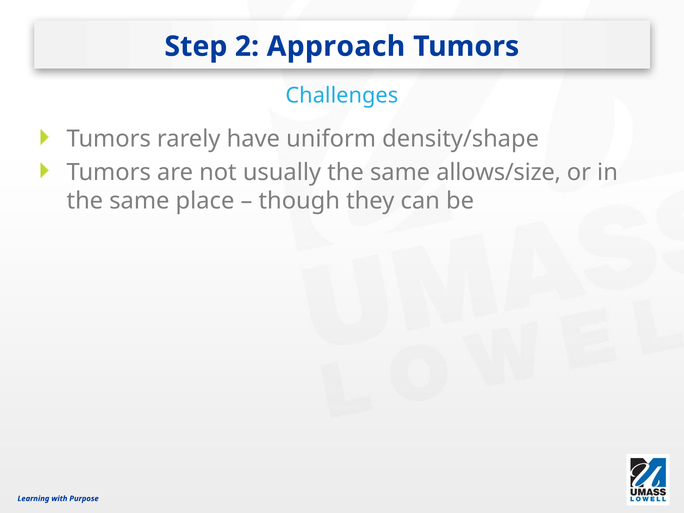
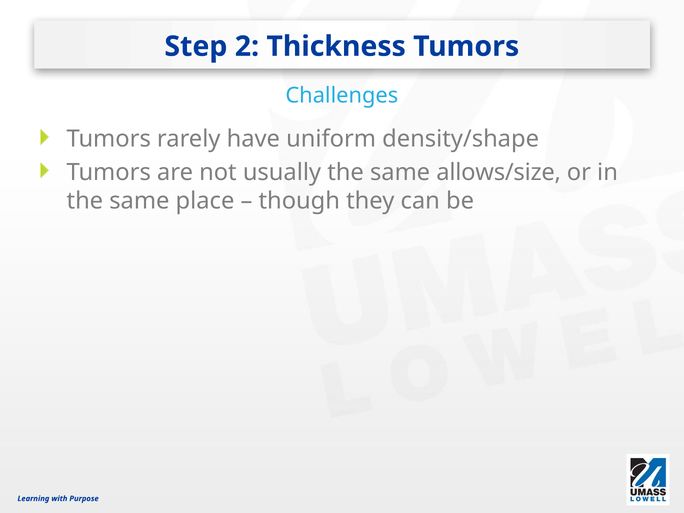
Approach: Approach -> Thickness
